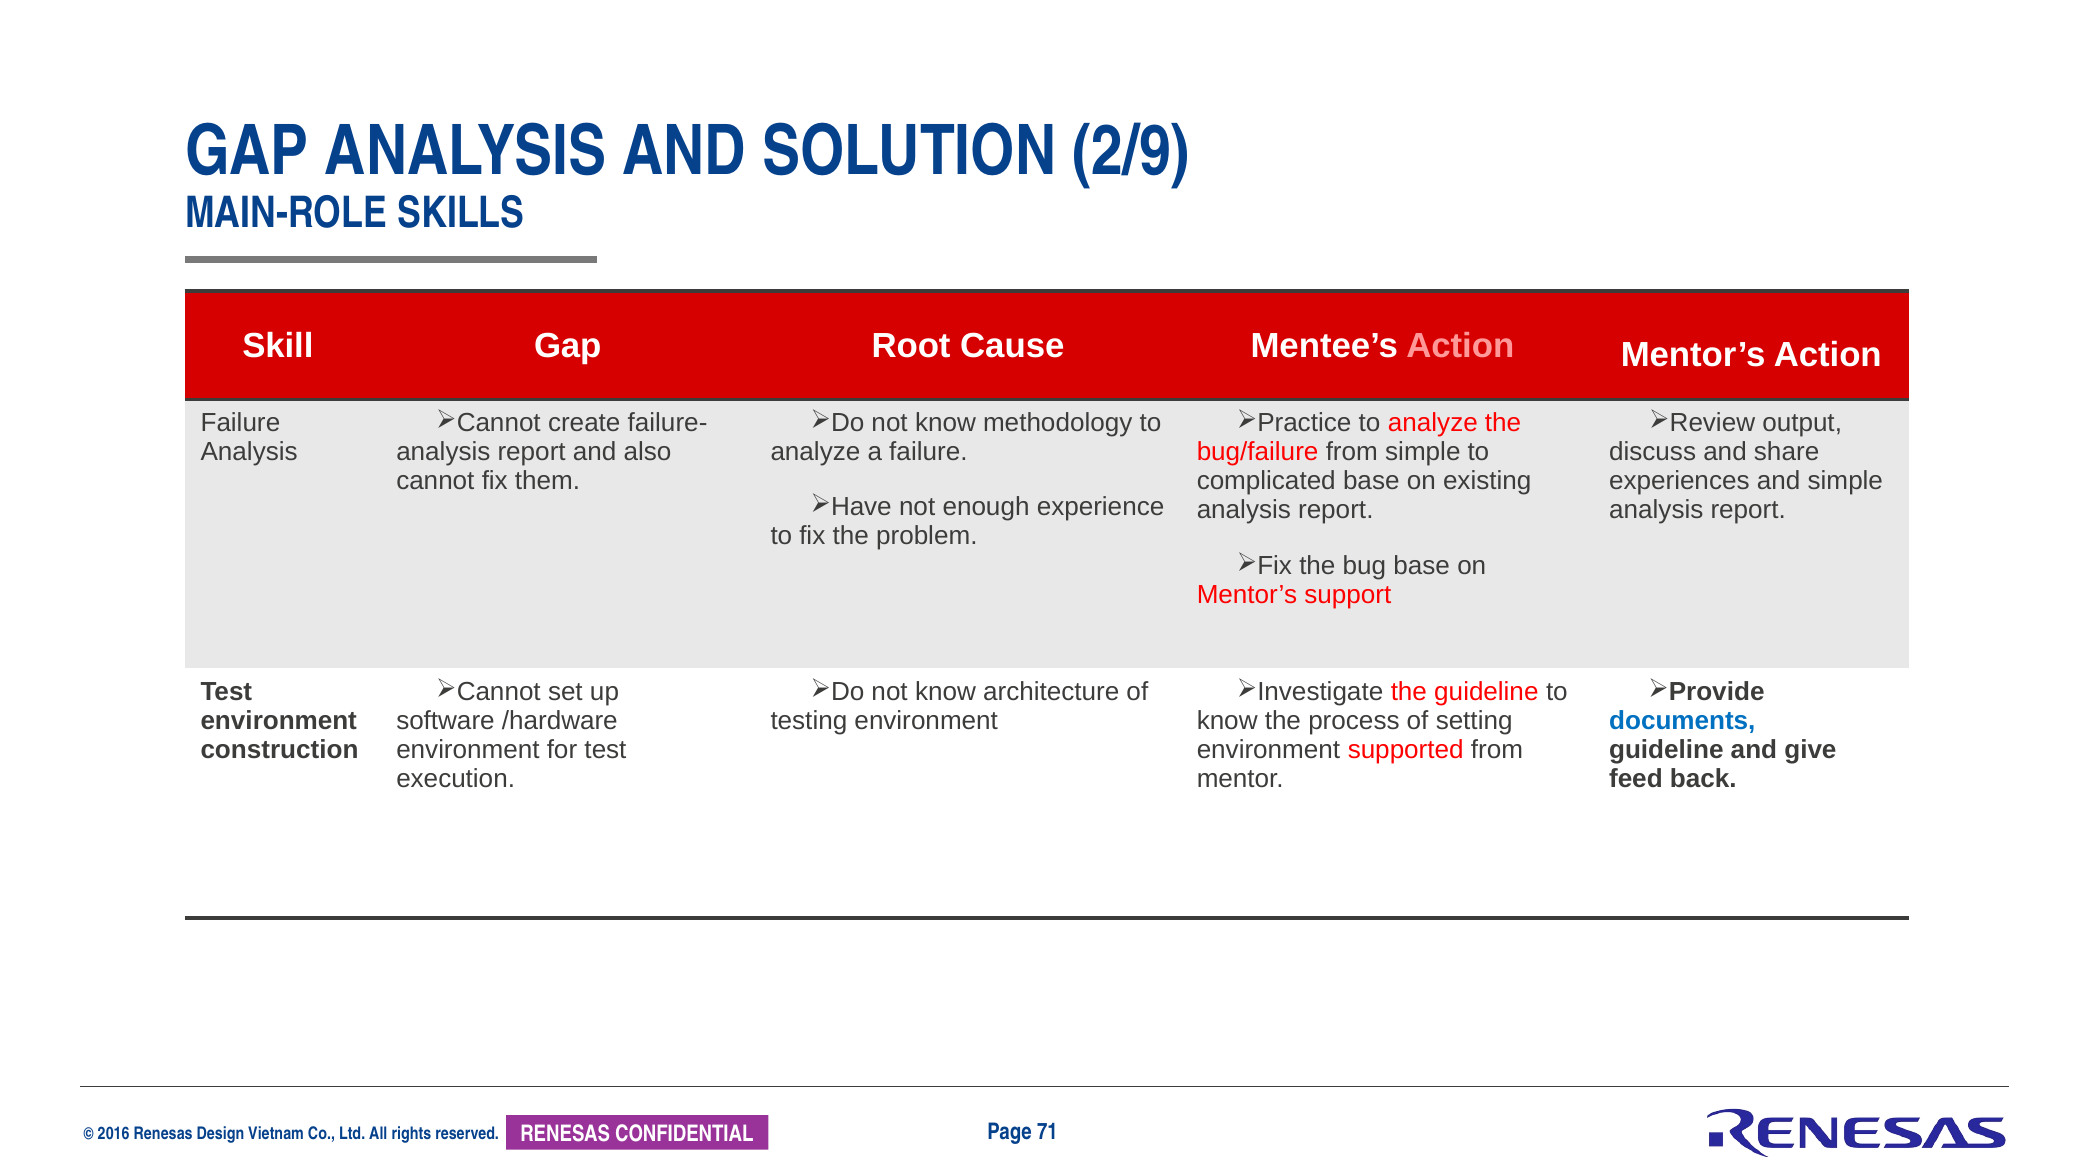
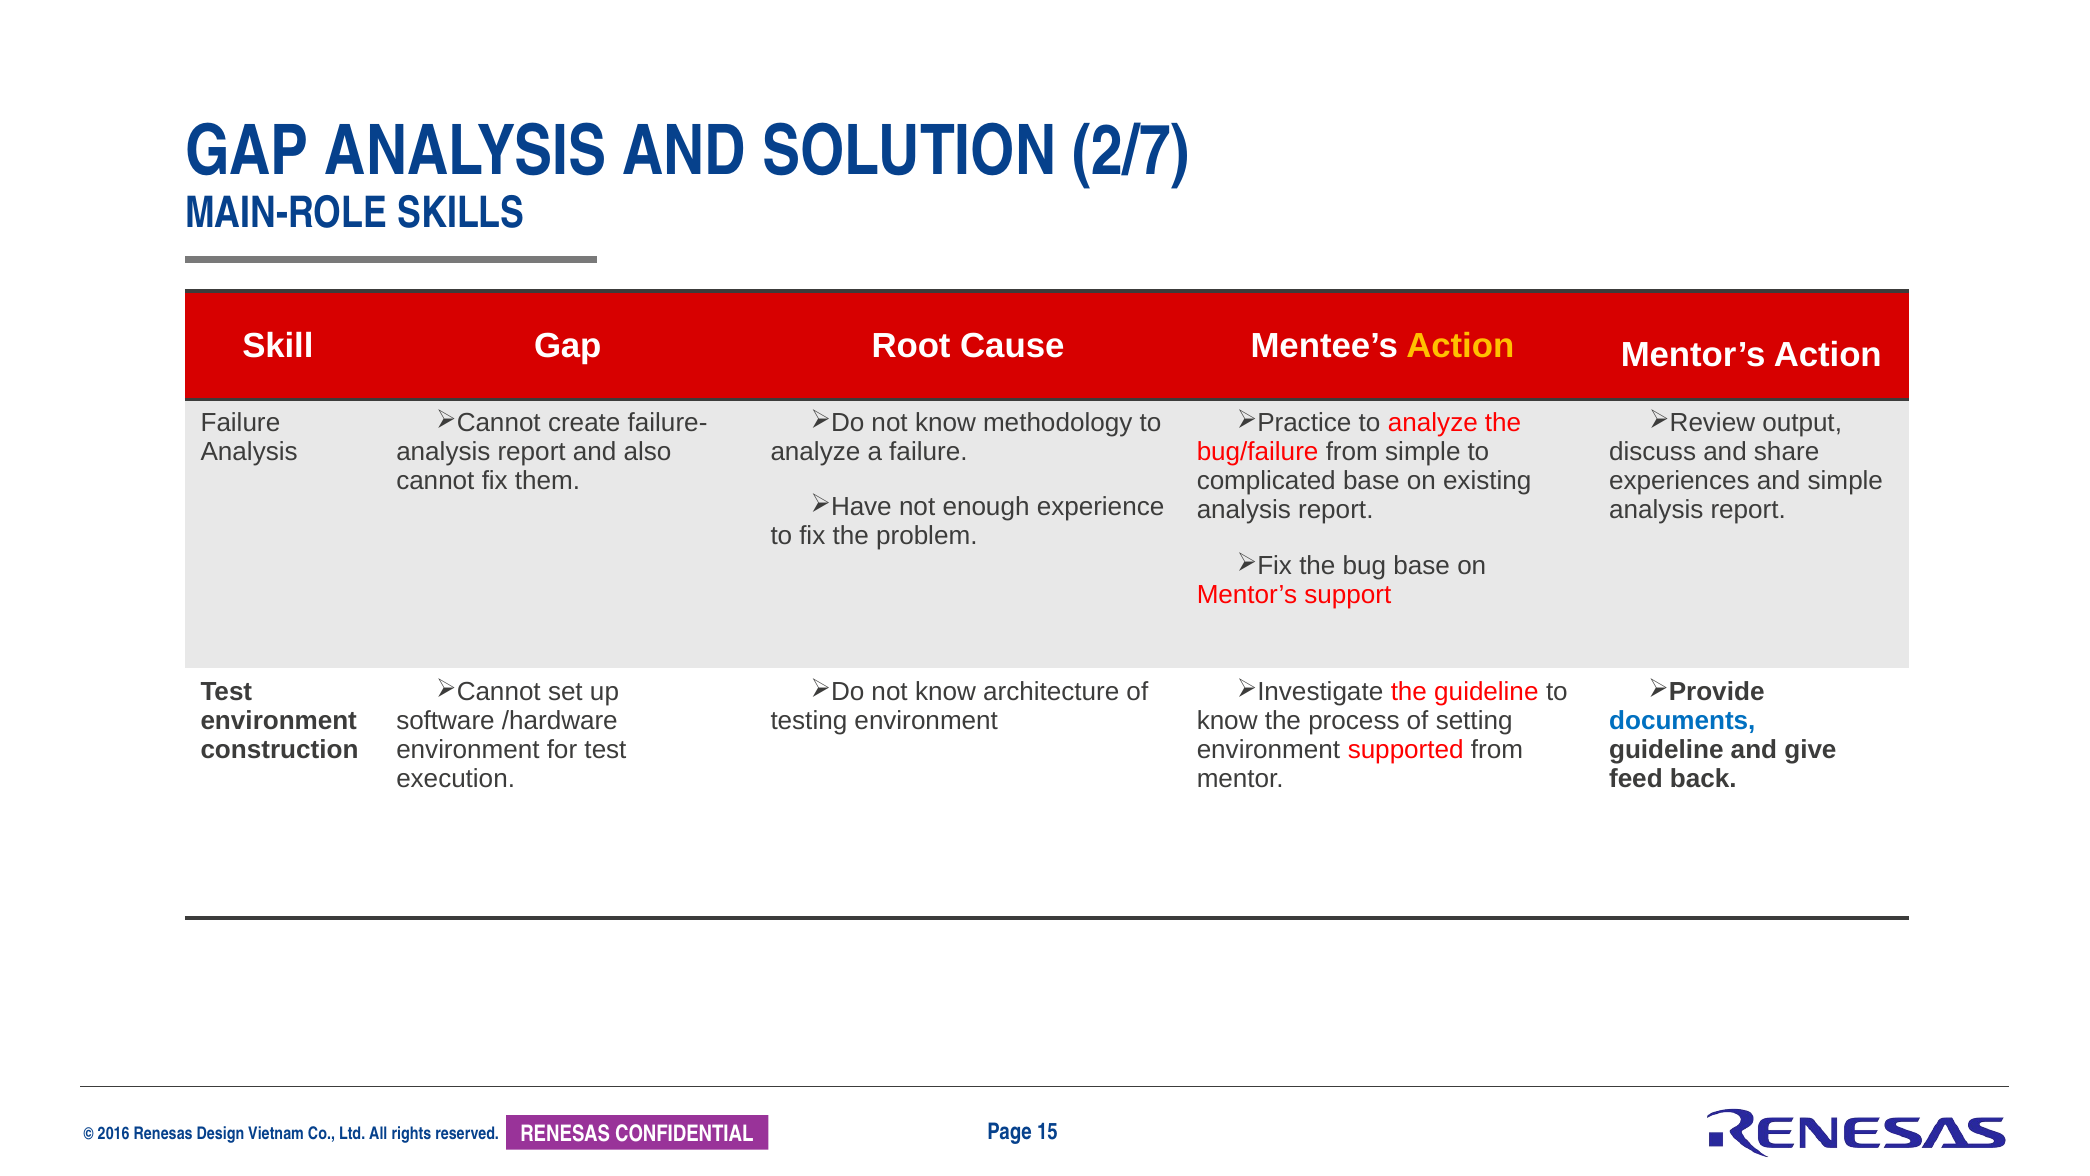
2/9: 2/9 -> 2/7
Action at (1460, 346) colour: pink -> yellow
71: 71 -> 15
